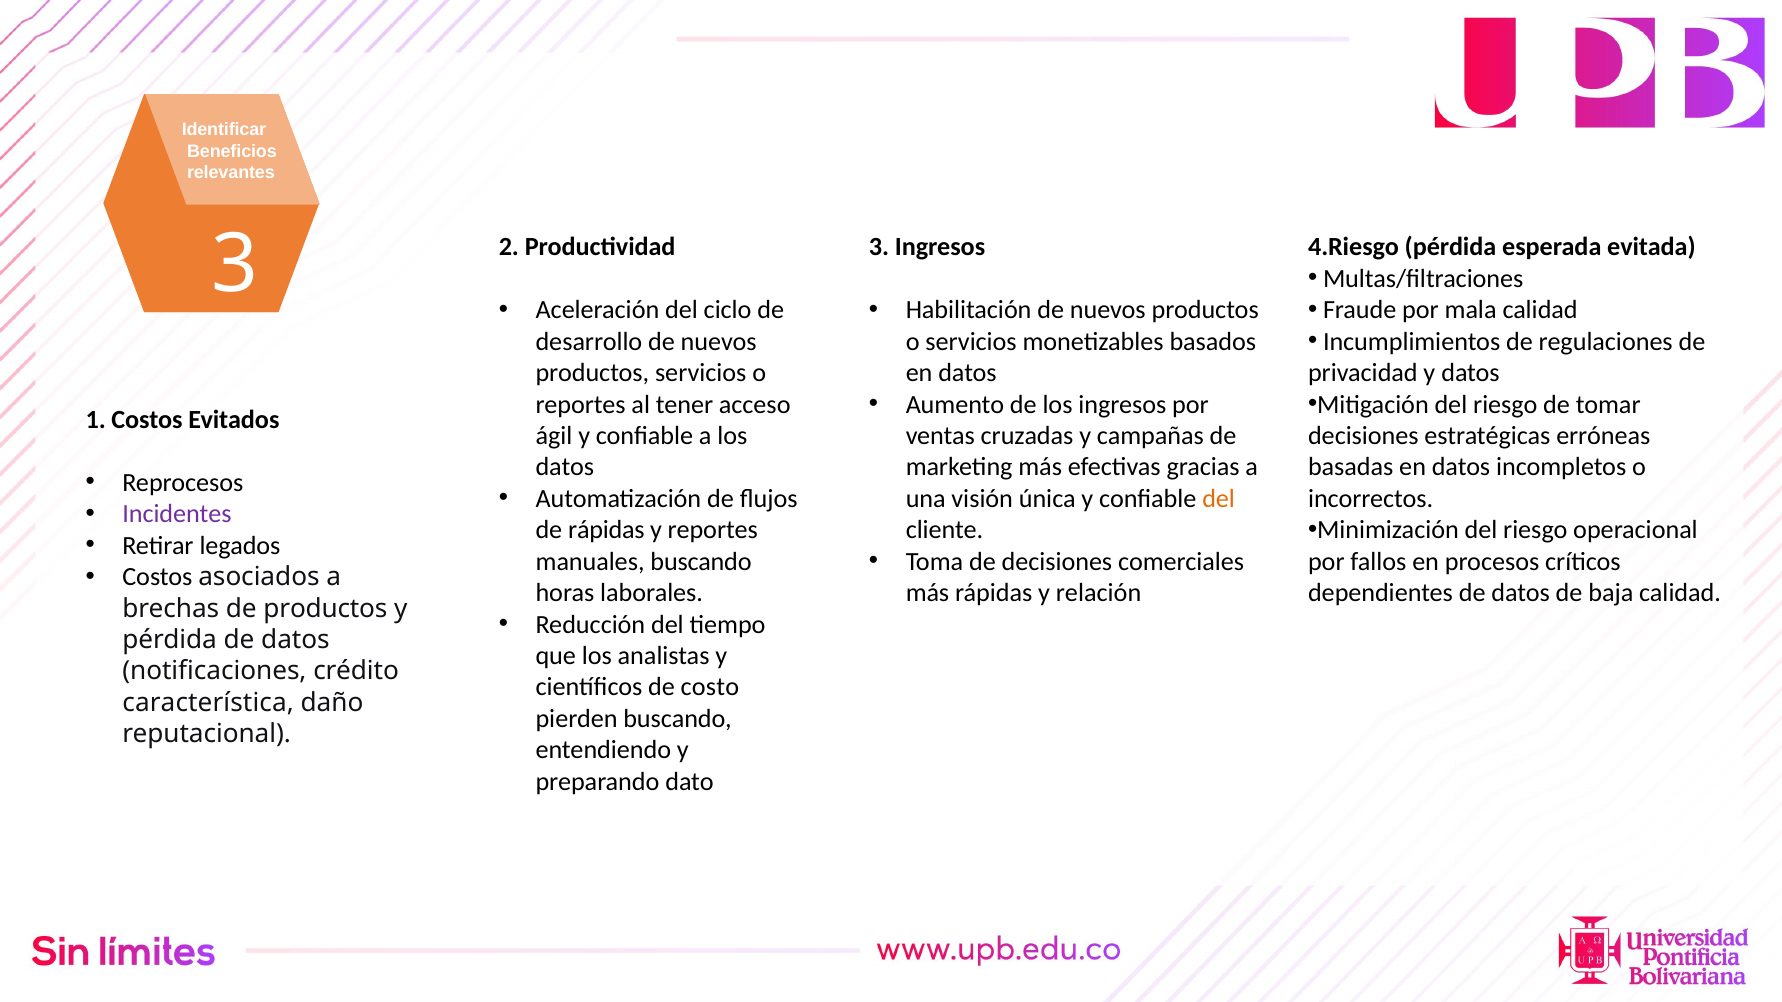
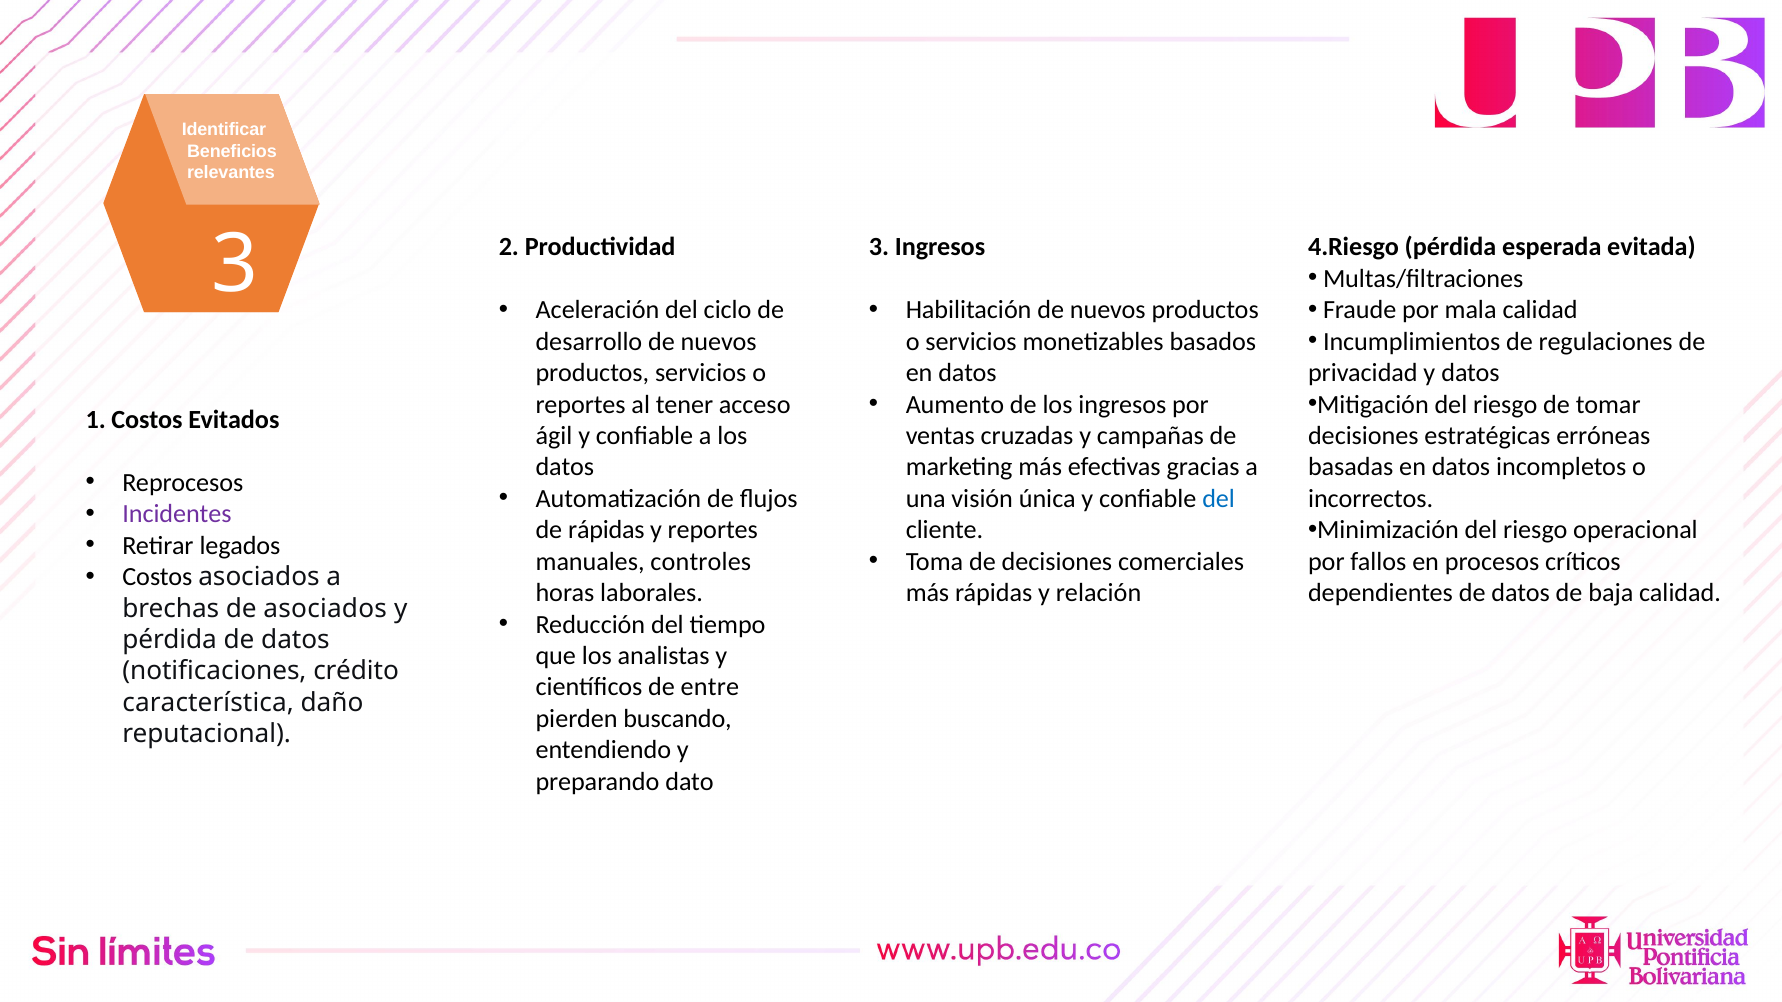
del at (1219, 499) colour: orange -> blue
manuales buscando: buscando -> controles
de productos: productos -> asociados
costo: costo -> entre
